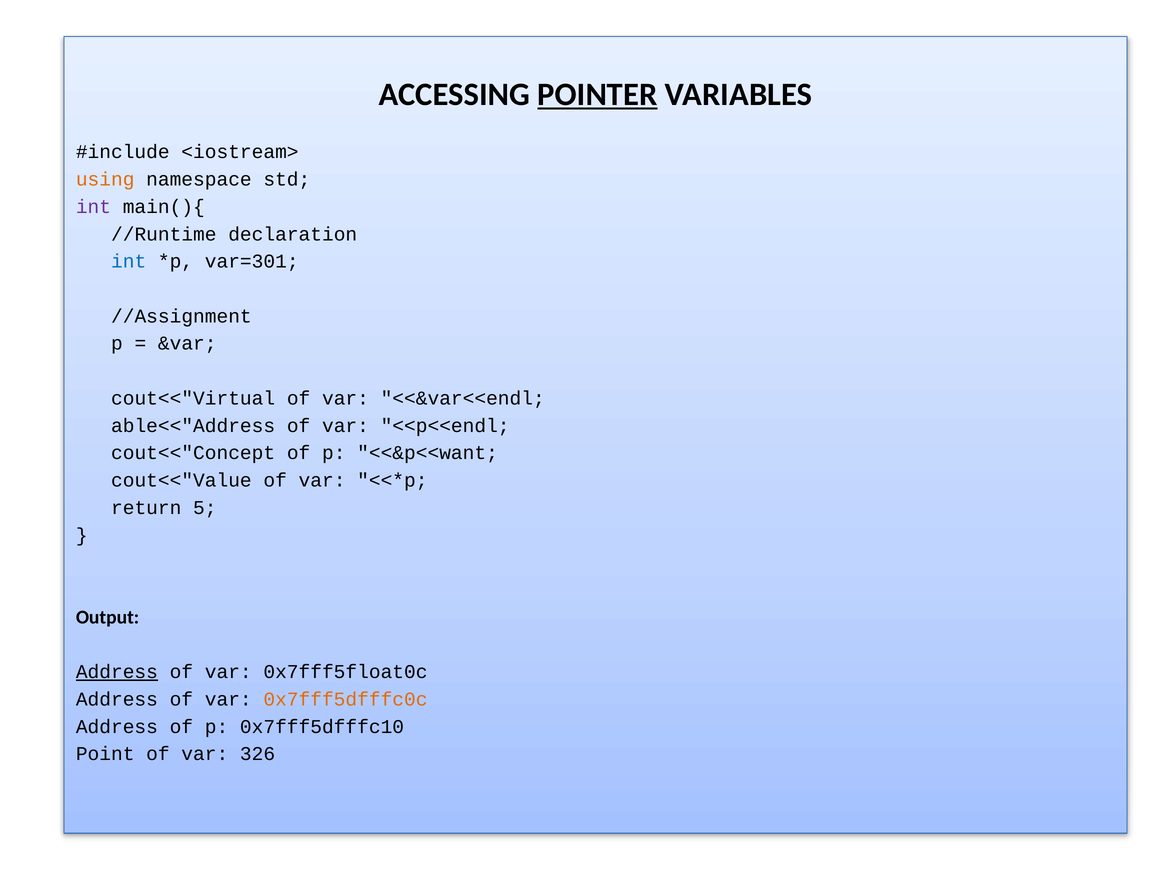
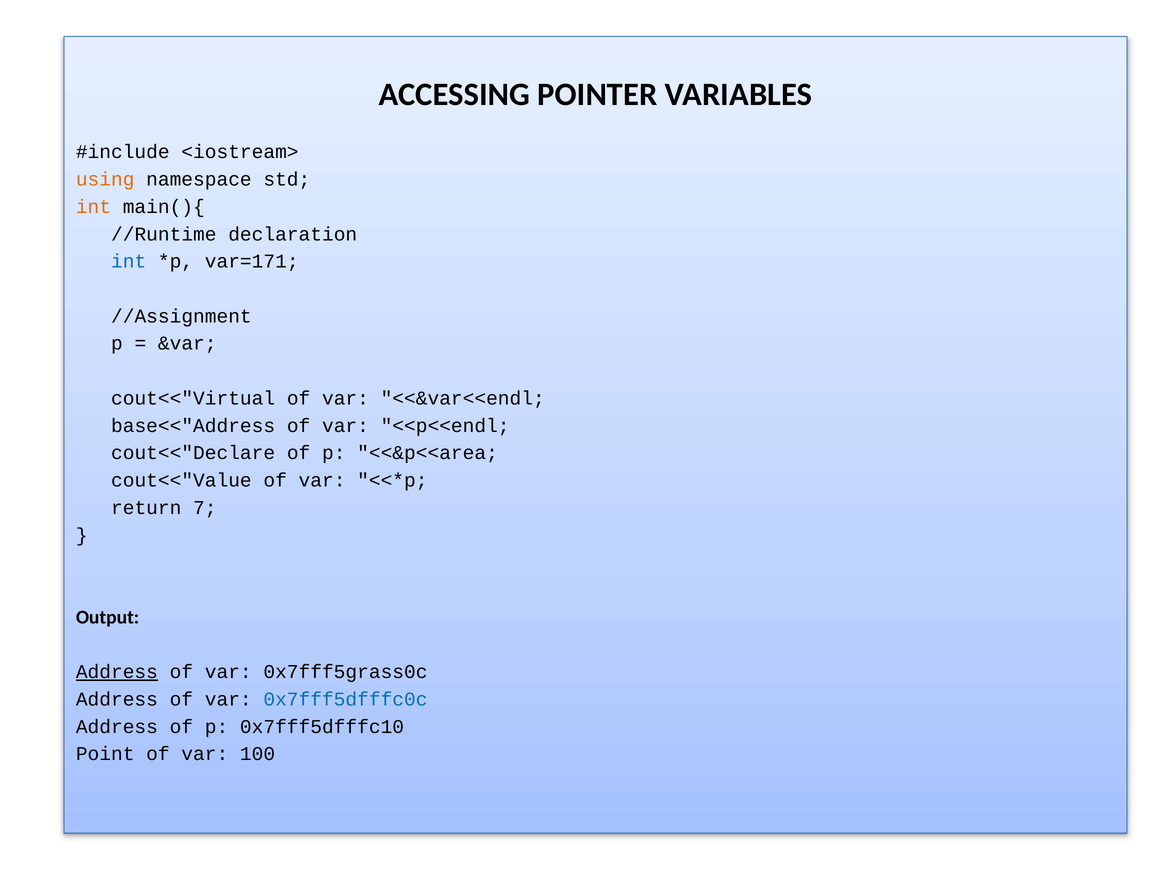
POINTER underline: present -> none
int at (93, 207) colour: purple -> orange
var=301: var=301 -> var=171
able<<"Address: able<<"Address -> base<<"Address
cout<<"Concept: cout<<"Concept -> cout<<"Declare
<<&p<<want: <<&p<<want -> <<&p<<area
5: 5 -> 7
0x7fff5float0c: 0x7fff5float0c -> 0x7fff5grass0c
0x7fff5dfffc0c colour: orange -> blue
326: 326 -> 100
